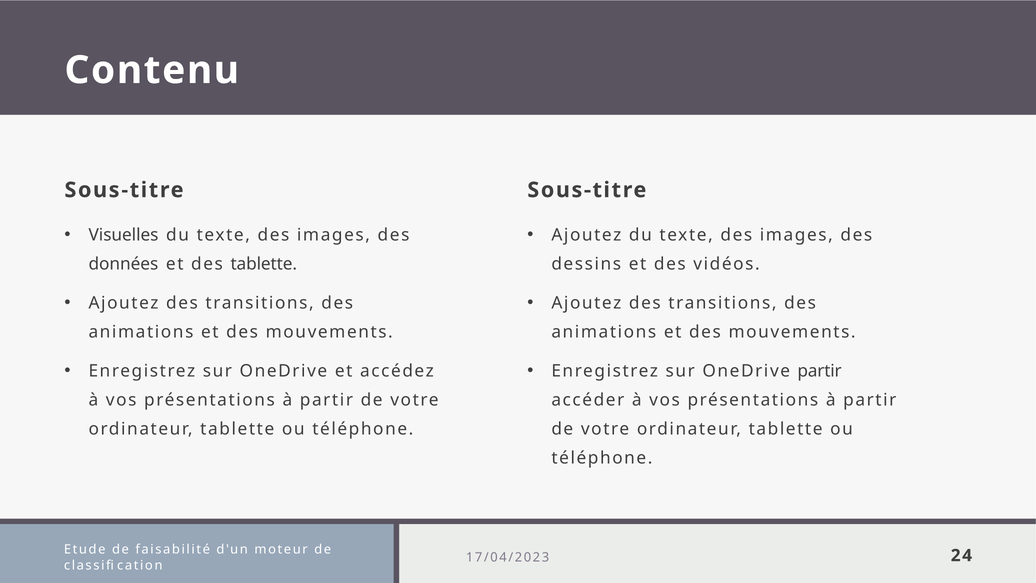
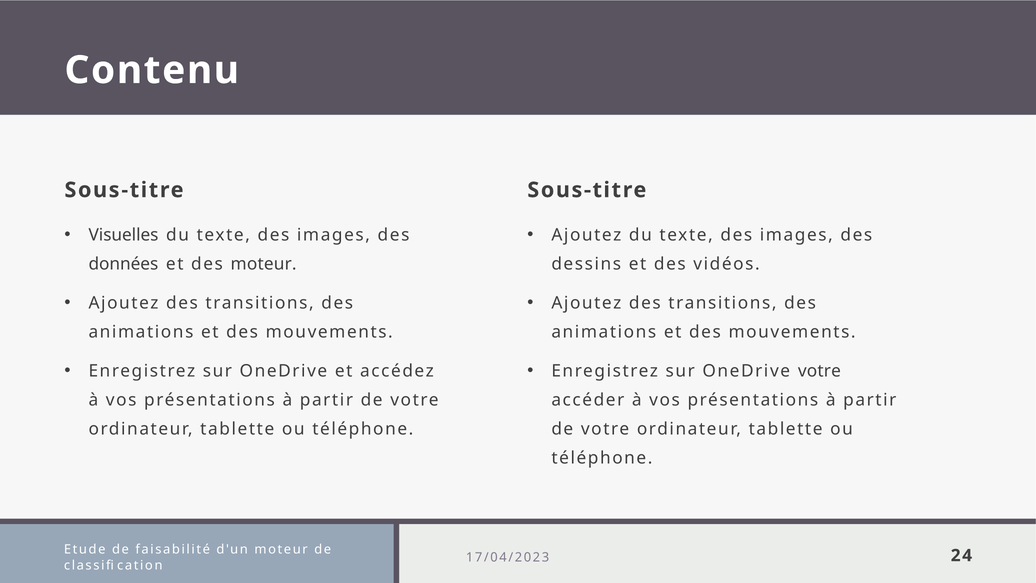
des tablette: tablette -> moteur
OneDrive partir: partir -> votre
